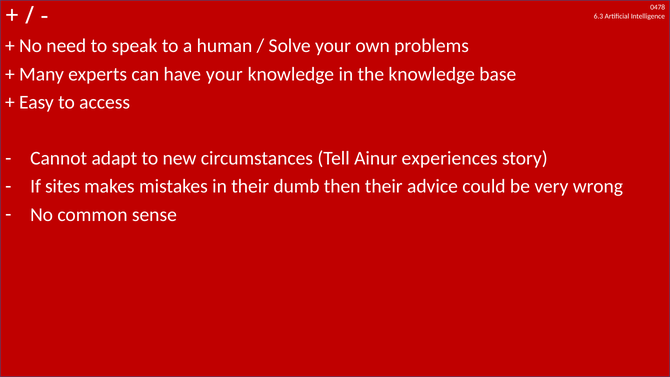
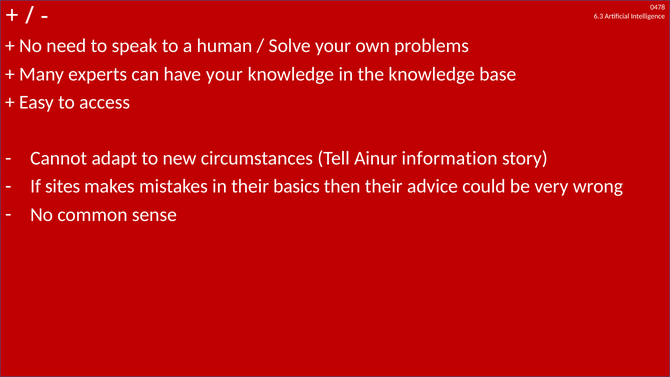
experiences: experiences -> information
dumb: dumb -> basics
